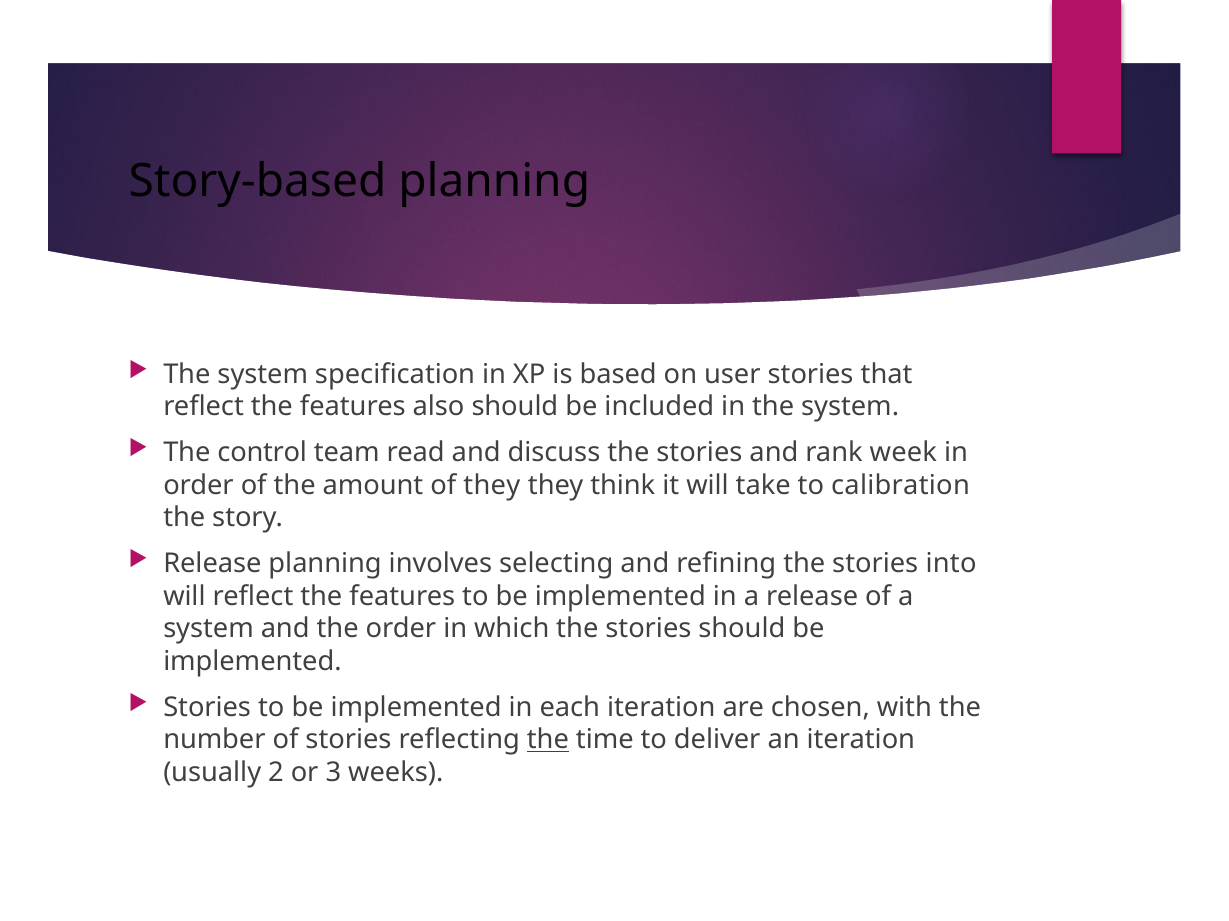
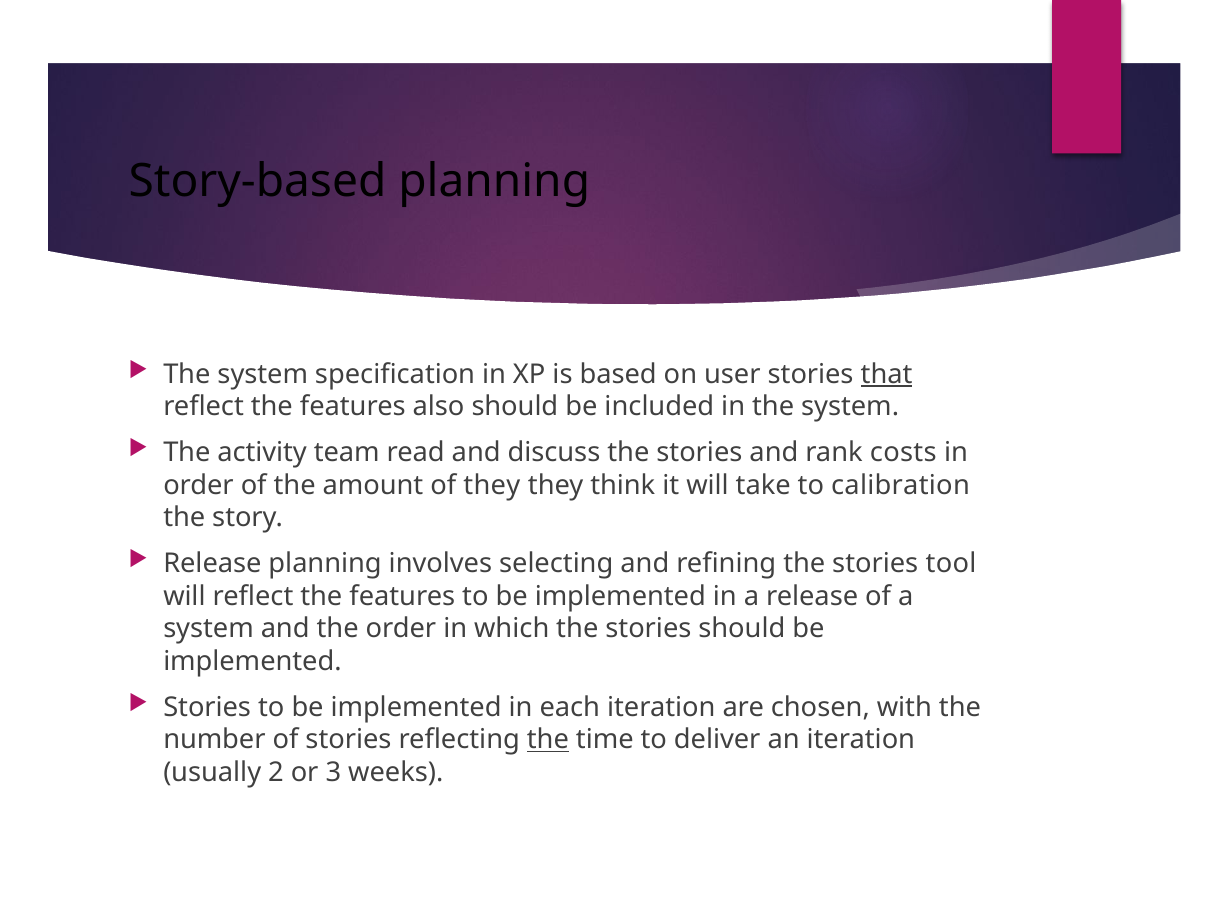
that underline: none -> present
control: control -> activity
week: week -> costs
into: into -> tool
